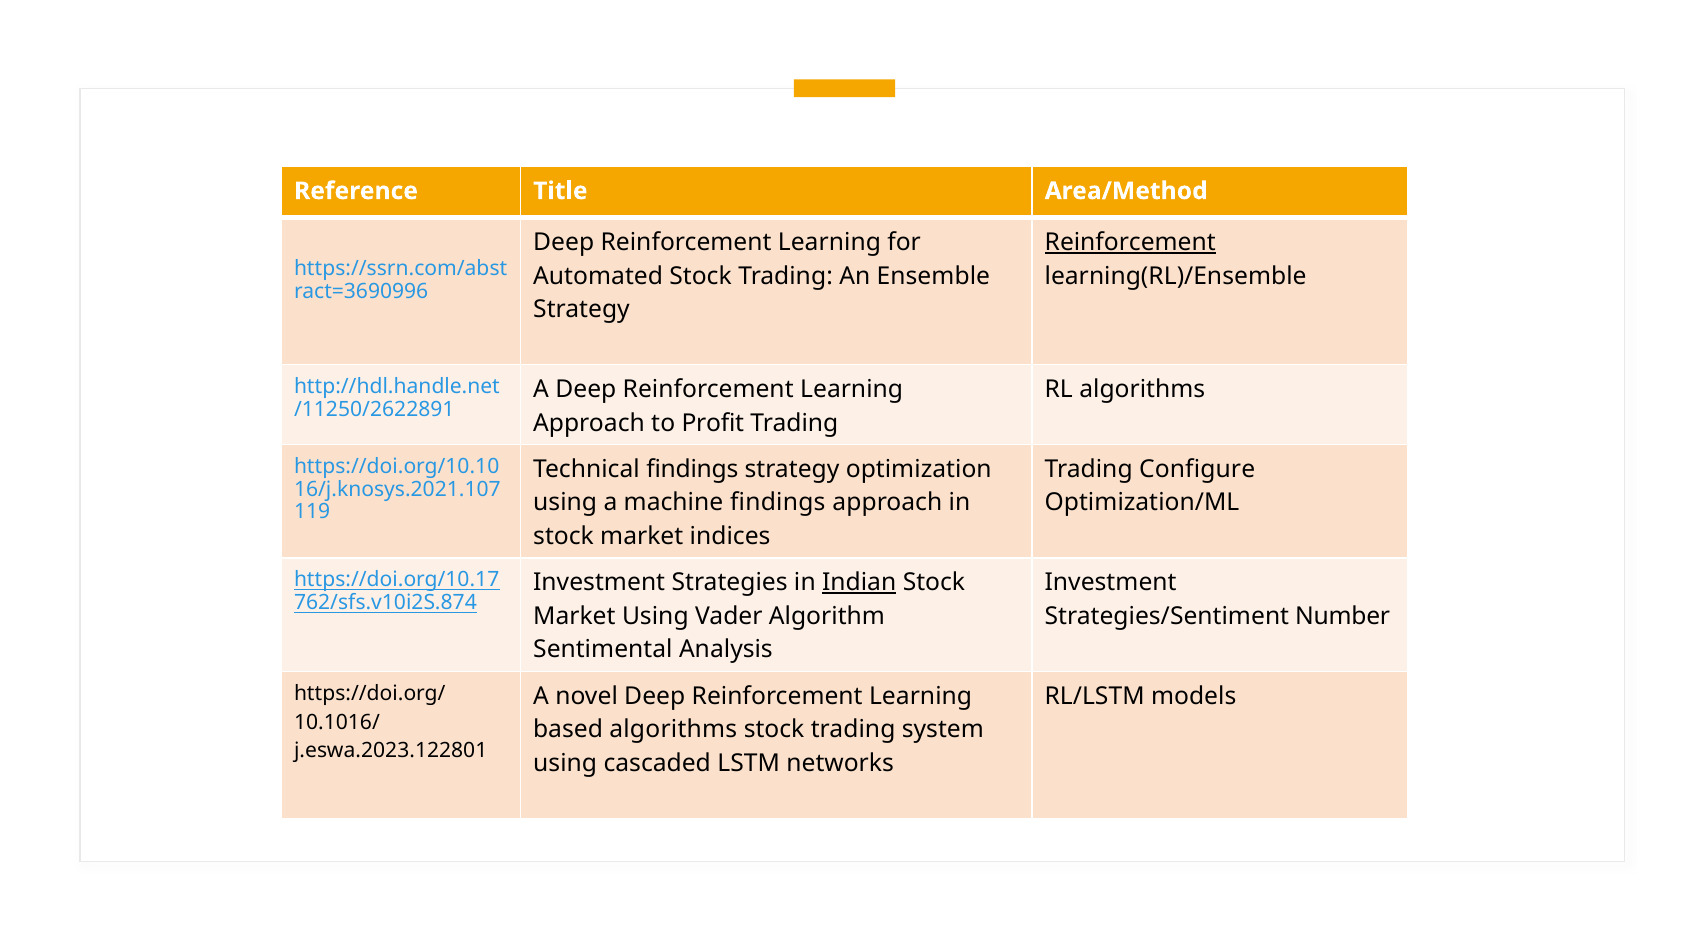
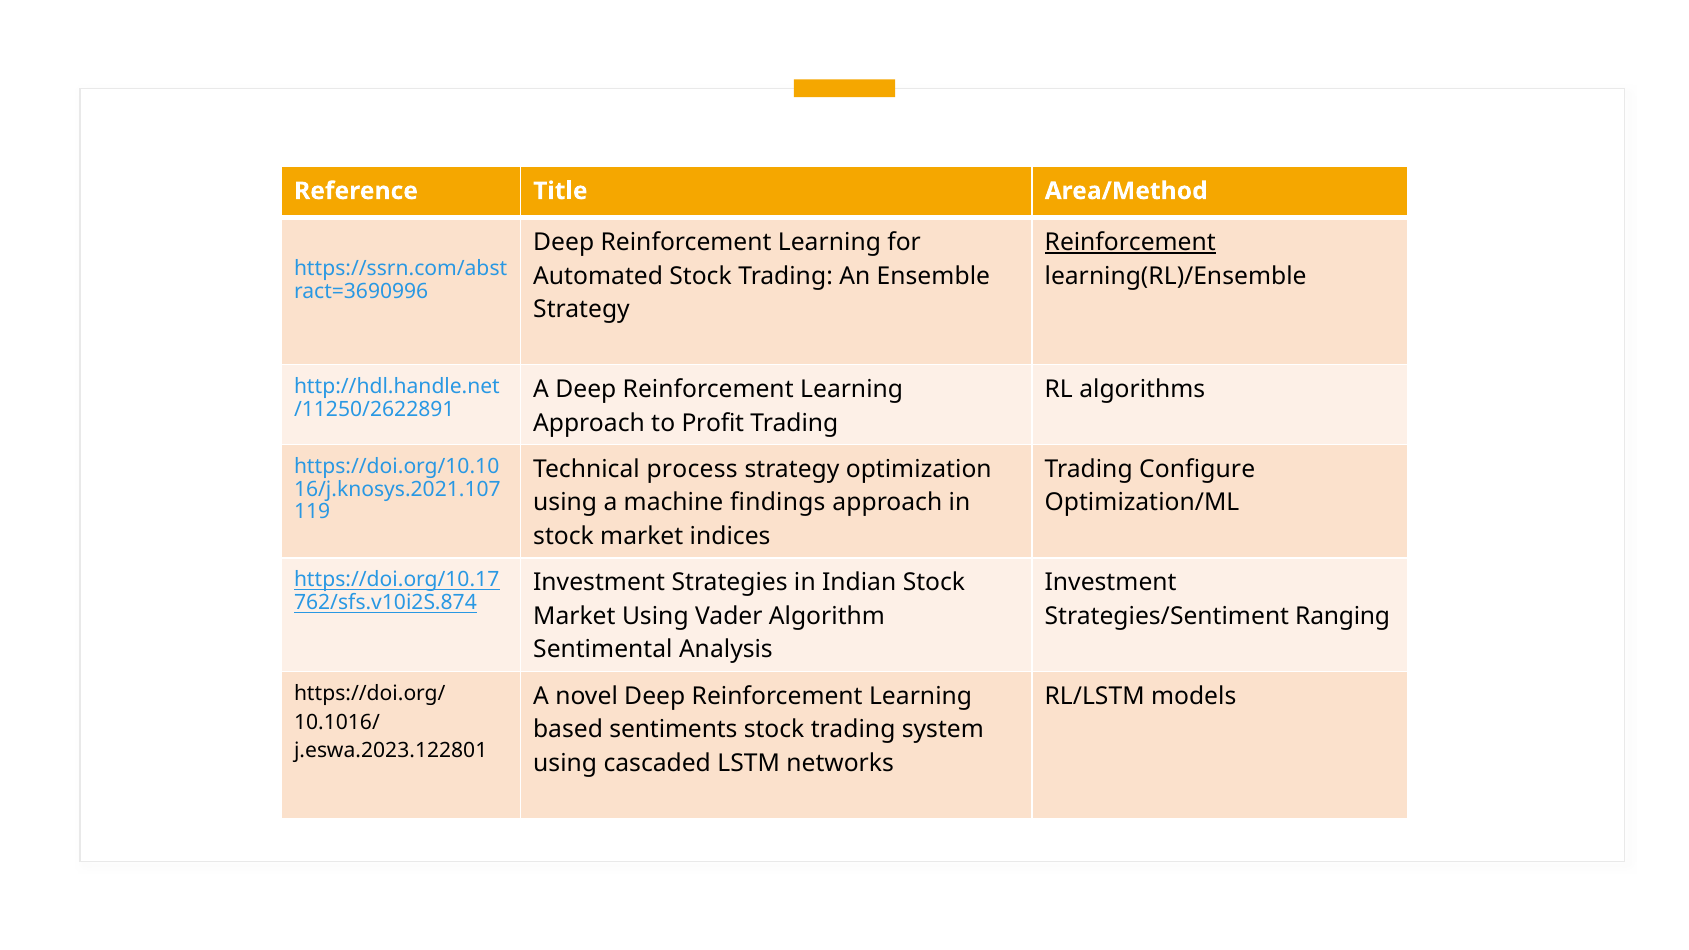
Technical findings: findings -> process
Indian underline: present -> none
Number: Number -> Ranging
based algorithms: algorithms -> sentiments
